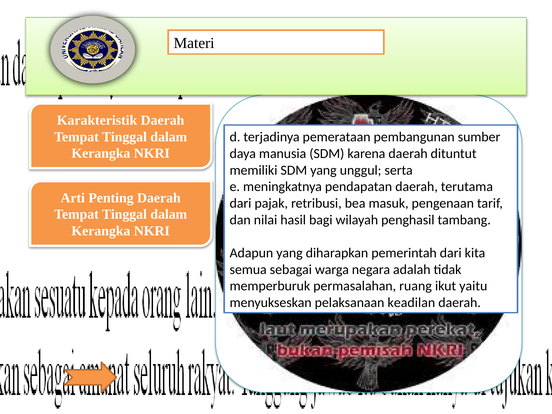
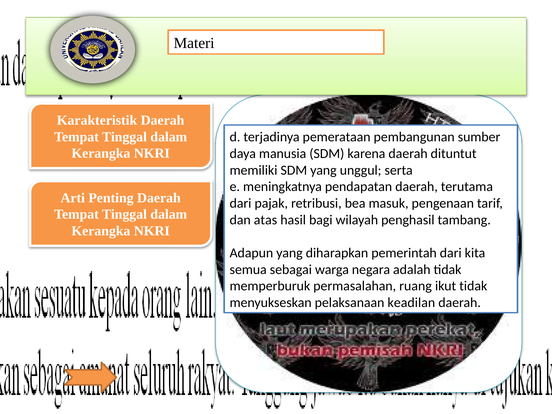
nilai: nilai -> atas
ikut yaitu: yaitu -> tidak
